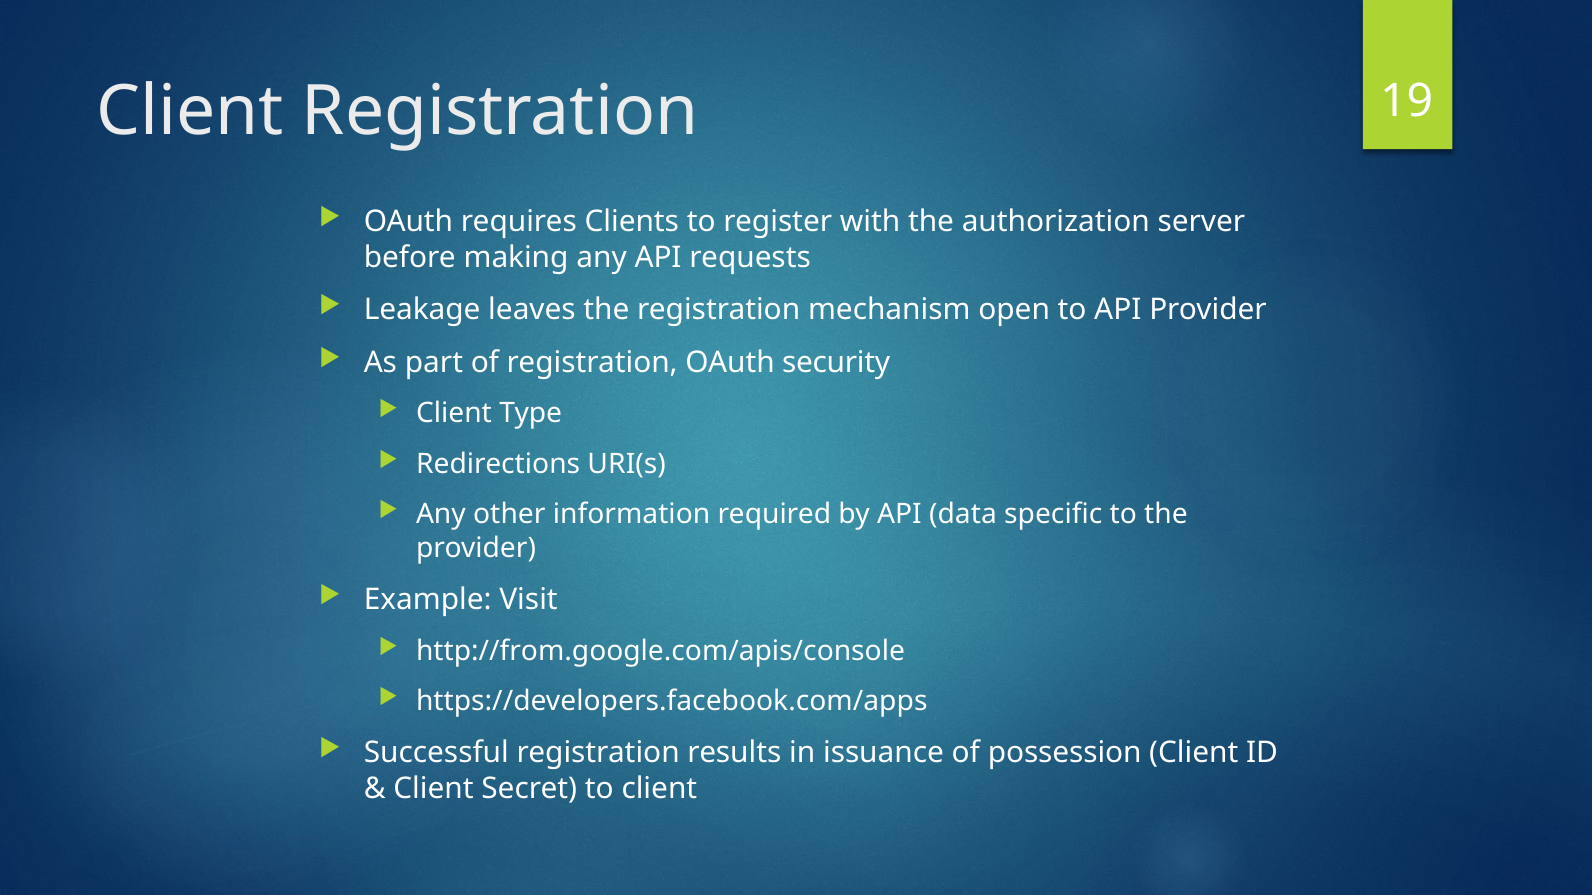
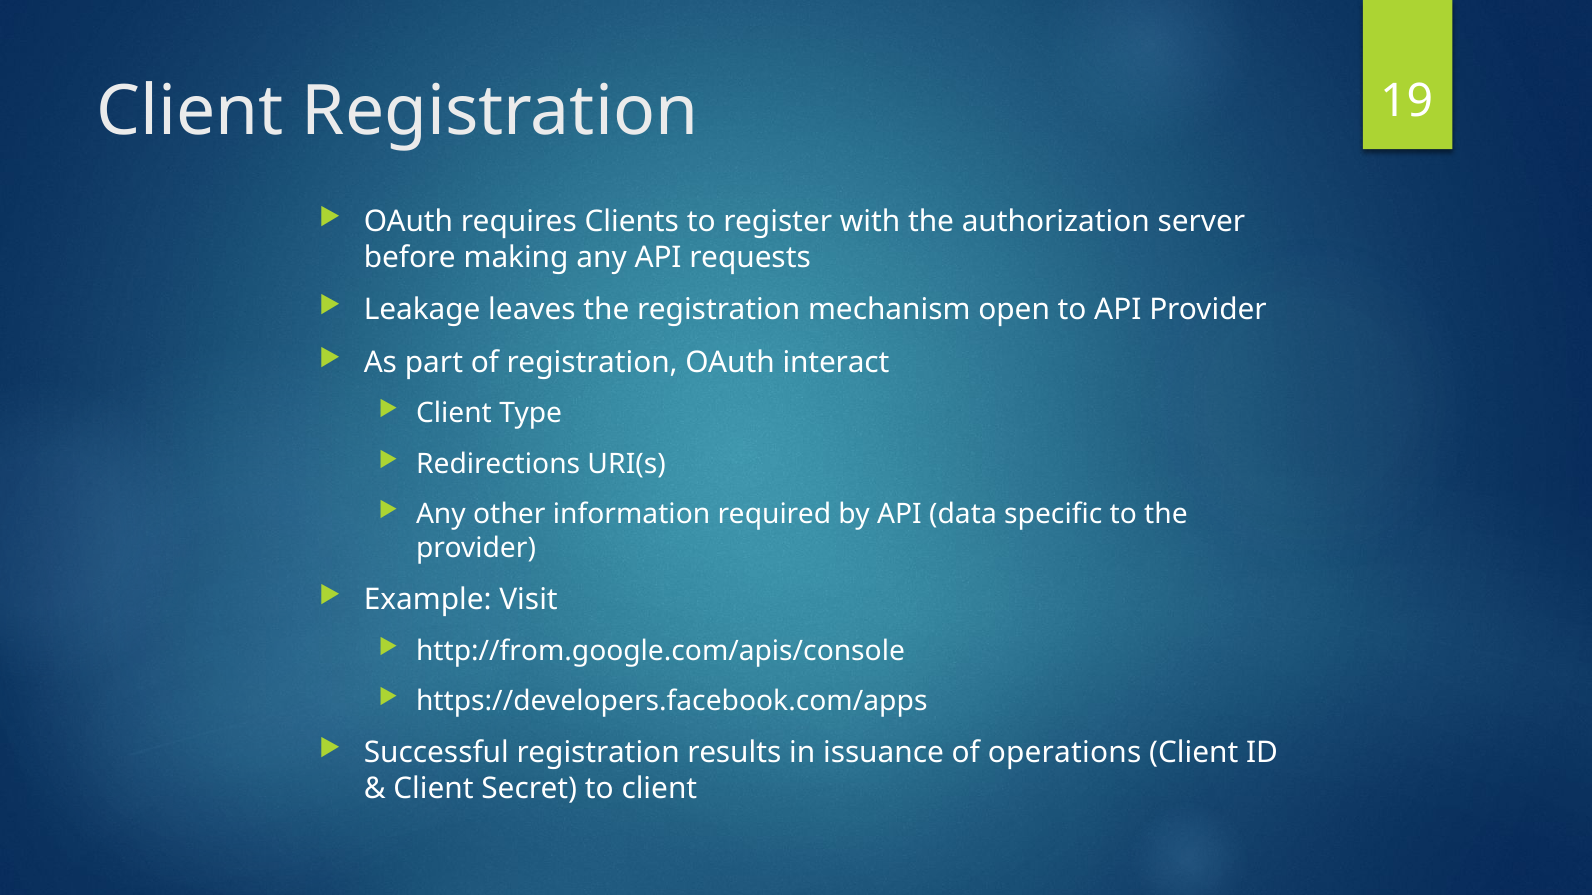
security: security -> interact
possession: possession -> operations
